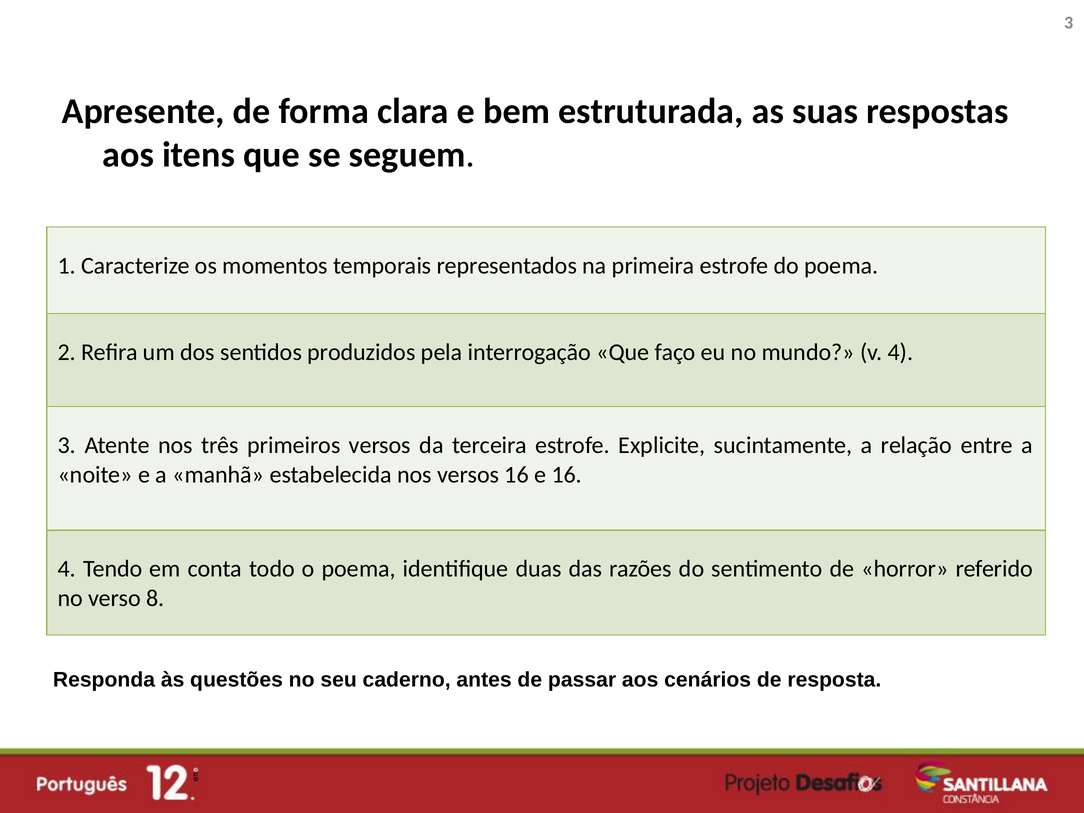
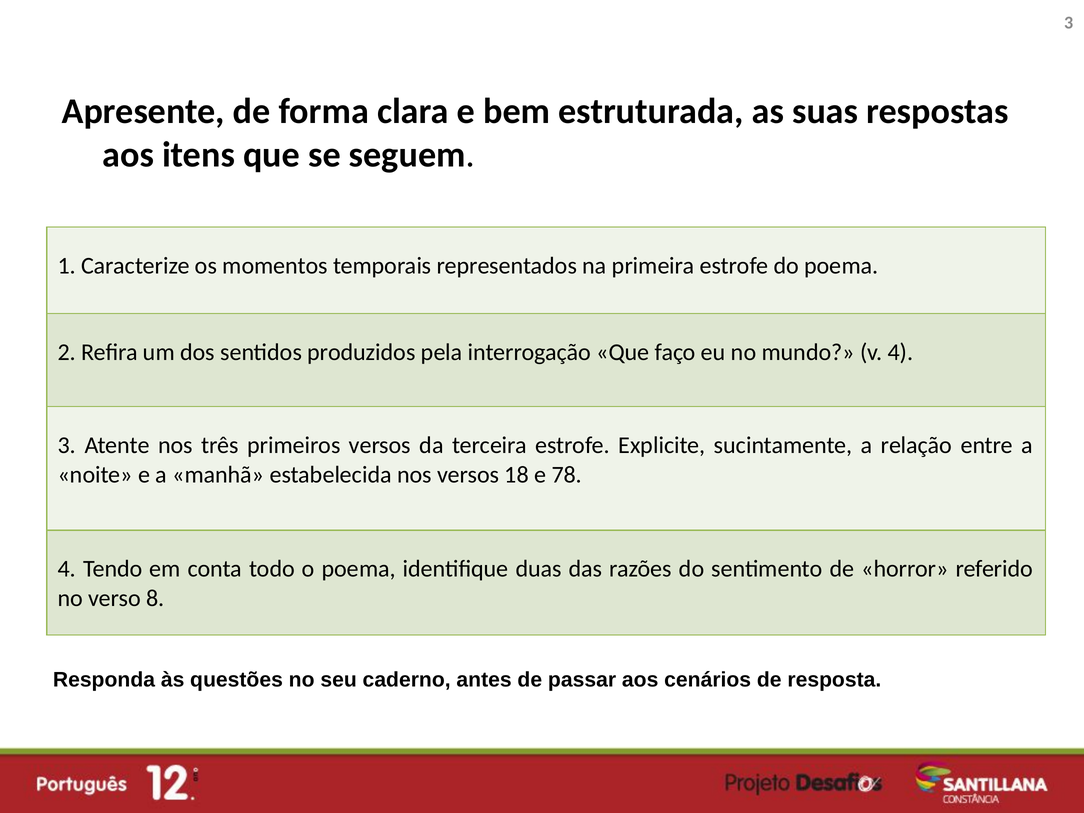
versos 16: 16 -> 18
e 16: 16 -> 78
